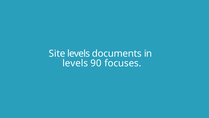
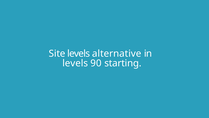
documents: documents -> alternative
focuses: focuses -> starting
